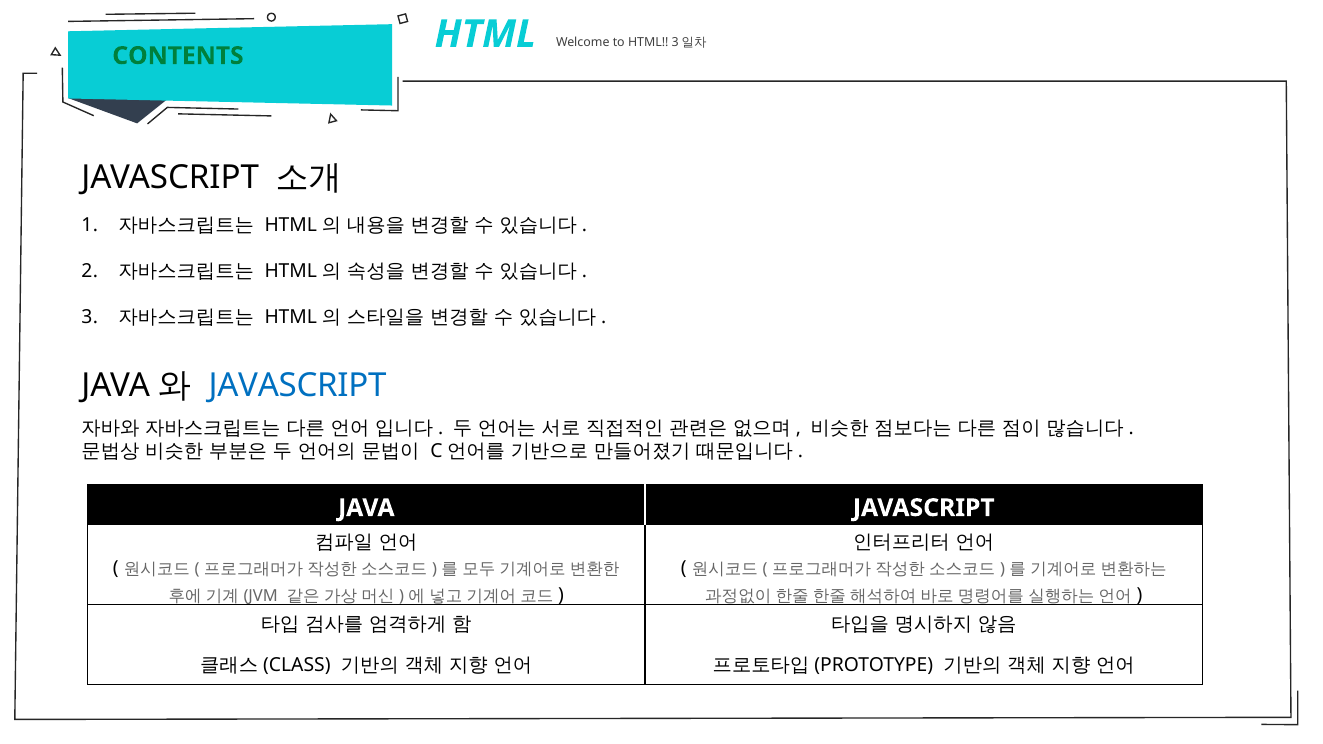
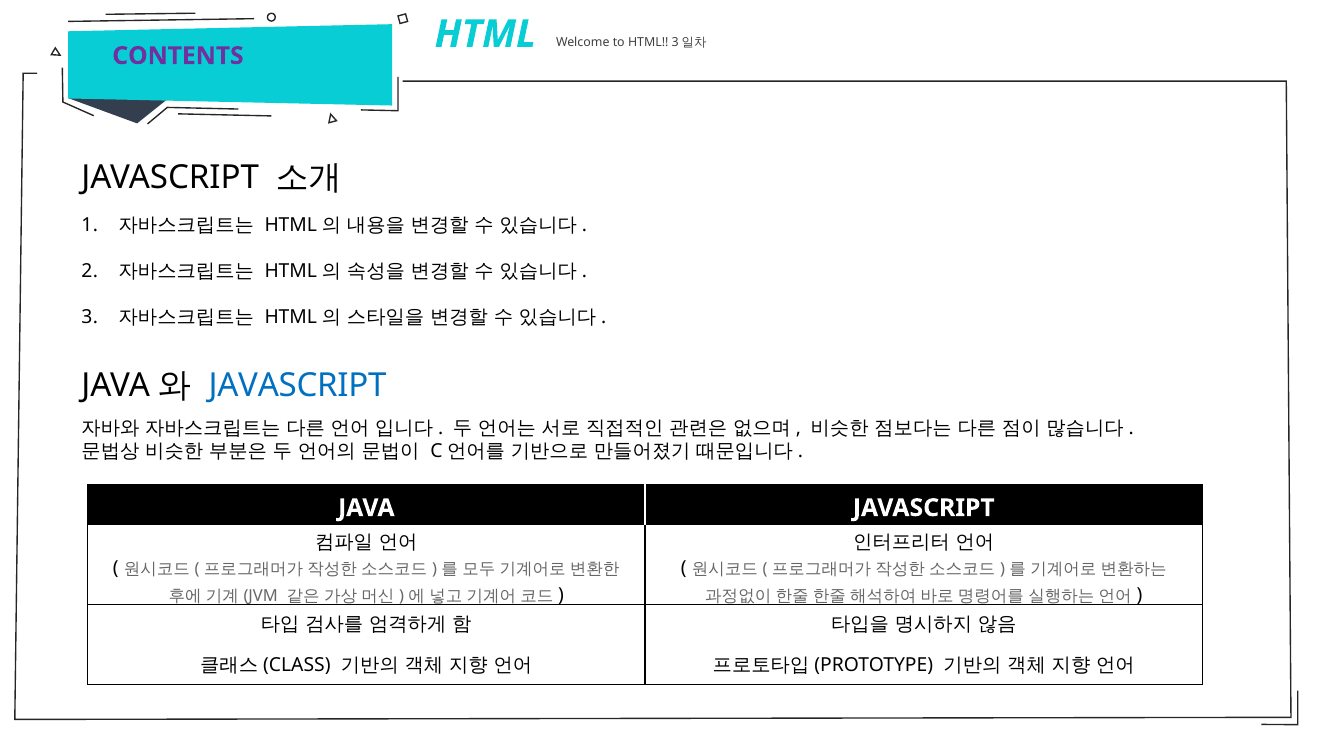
CONTENTS colour: green -> purple
